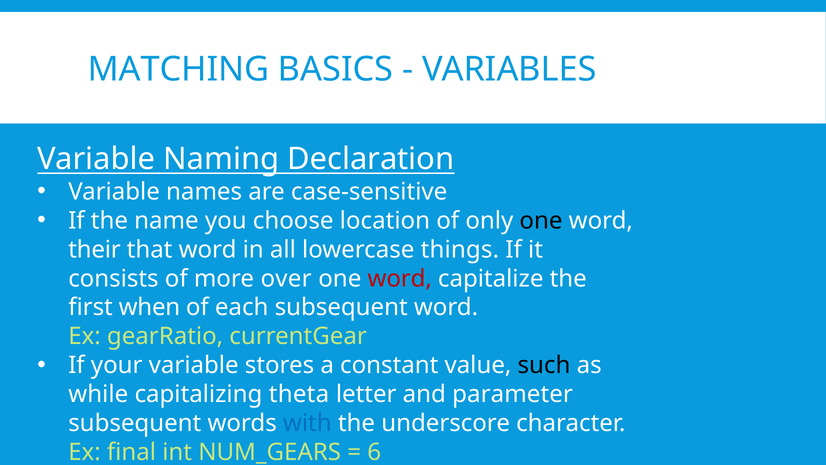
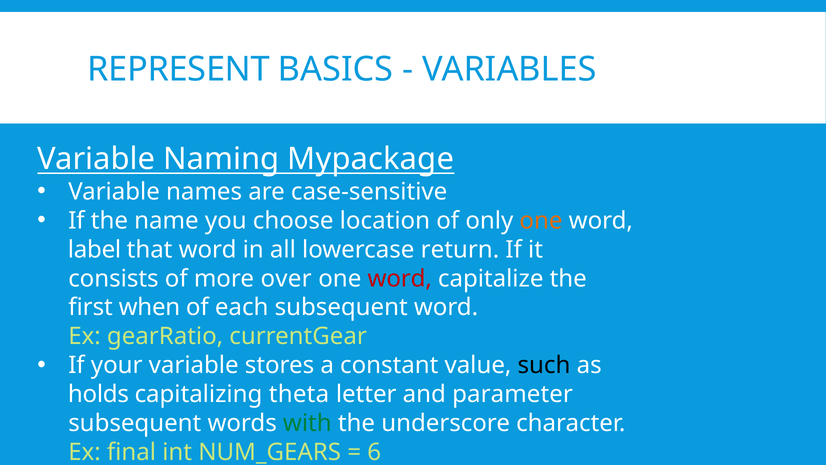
MATCHING: MATCHING -> REPRESENT
Declaration: Declaration -> Mypackage
one at (541, 221) colour: black -> orange
their: their -> label
things: things -> return
while: while -> holds
with colour: blue -> green
